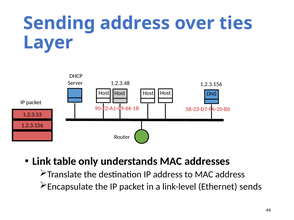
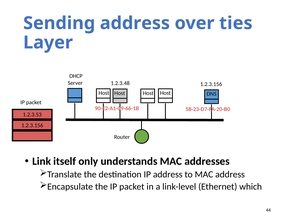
table: table -> itself
sends: sends -> which
